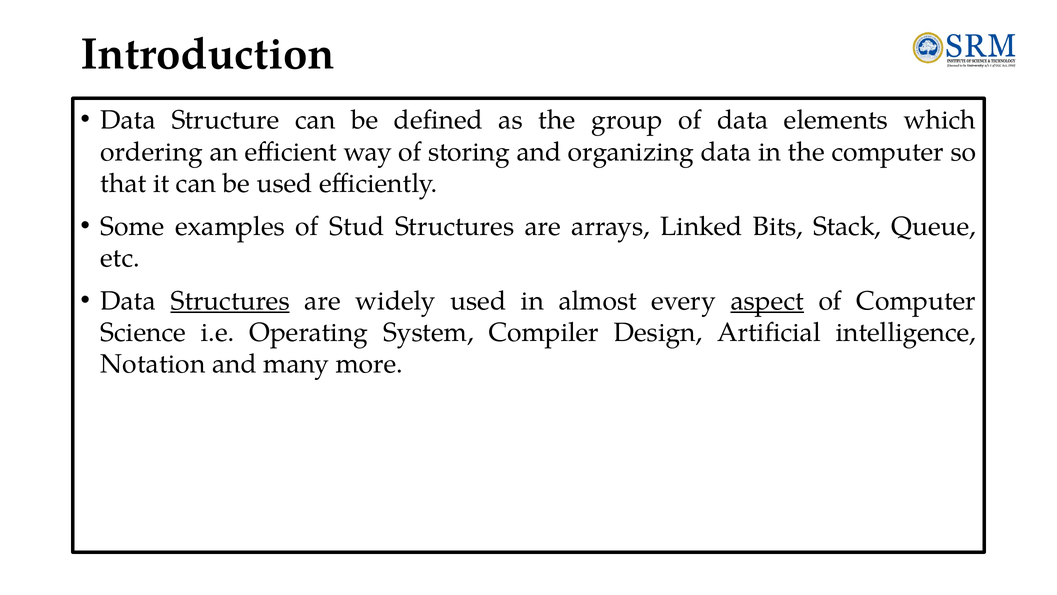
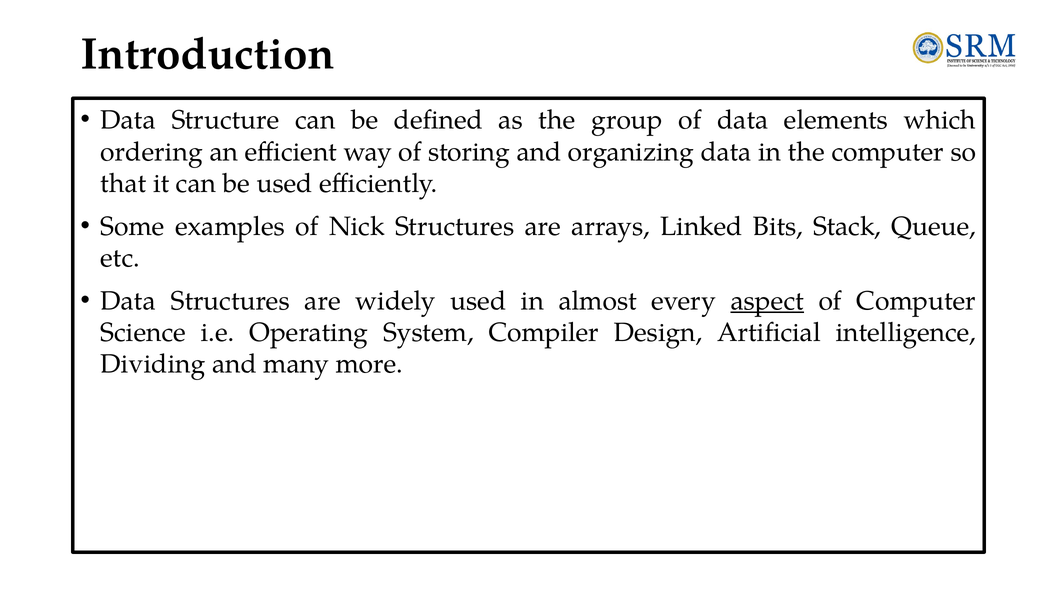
Stud: Stud -> Nick
Structures at (230, 301) underline: present -> none
Notation: Notation -> Dividing
